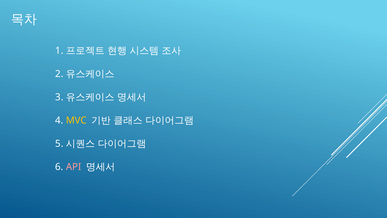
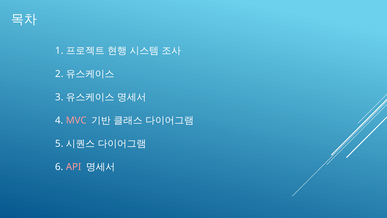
MVC colour: yellow -> pink
